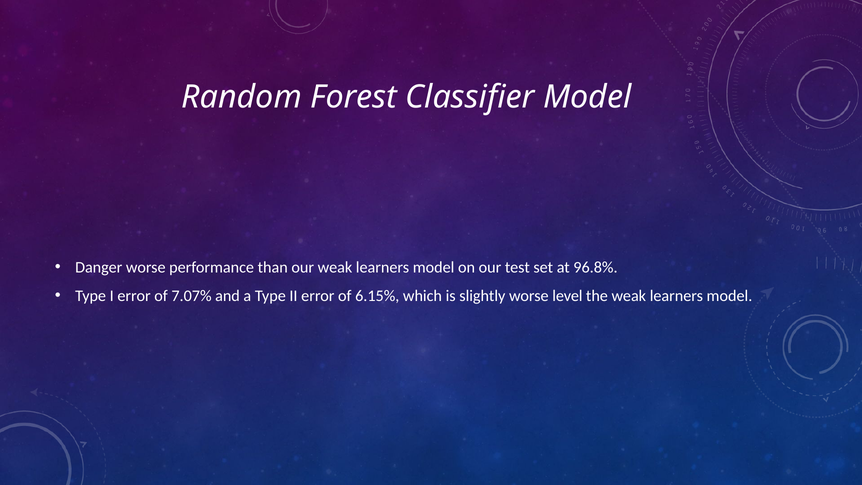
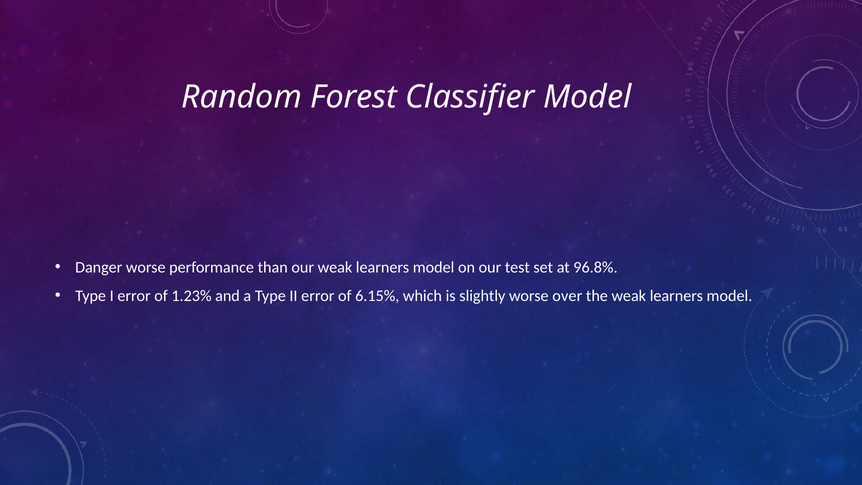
7.07%: 7.07% -> 1.23%
level: level -> over
